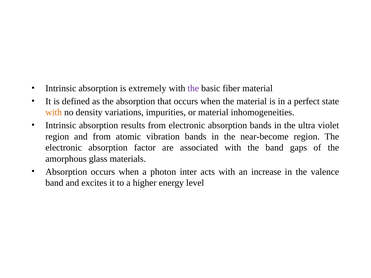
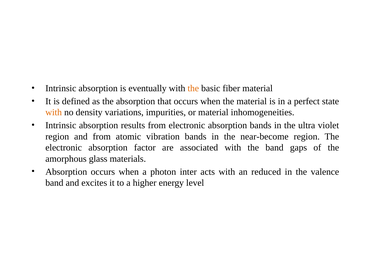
extremely: extremely -> eventually
the at (193, 88) colour: purple -> orange
increase: increase -> reduced
